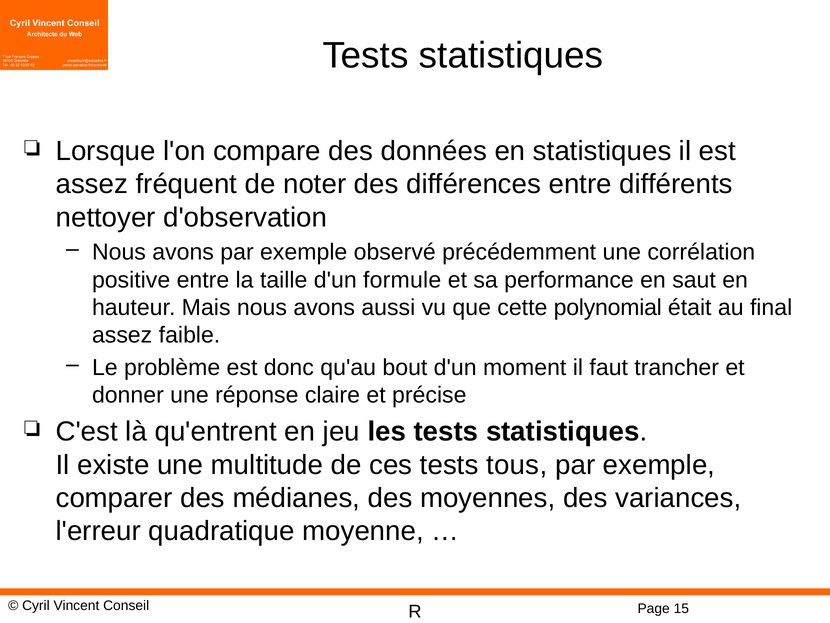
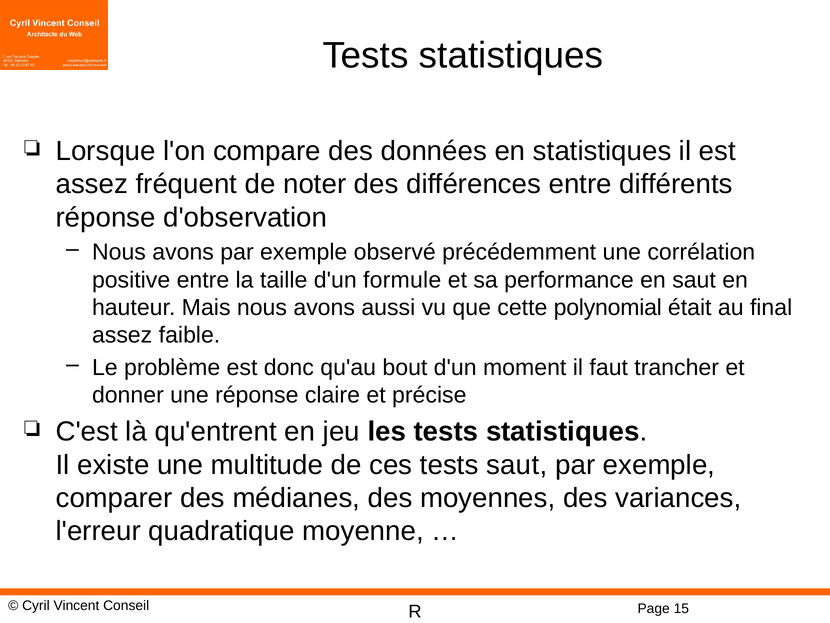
nettoyer at (106, 217): nettoyer -> réponse
tests tous: tous -> saut
